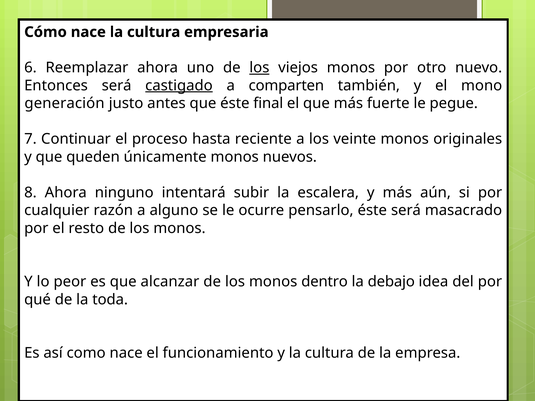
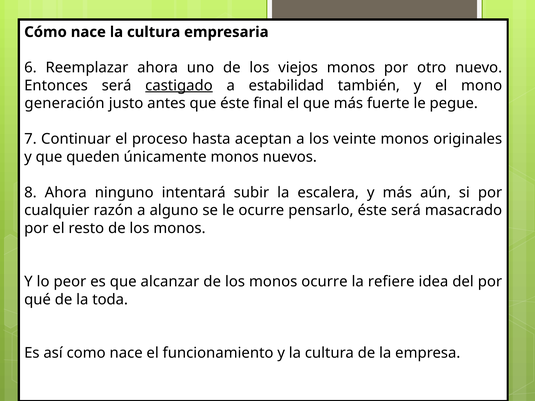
los at (259, 68) underline: present -> none
comparten: comparten -> estabilidad
reciente: reciente -> aceptan
monos dentro: dentro -> ocurre
debajo: debajo -> refiere
